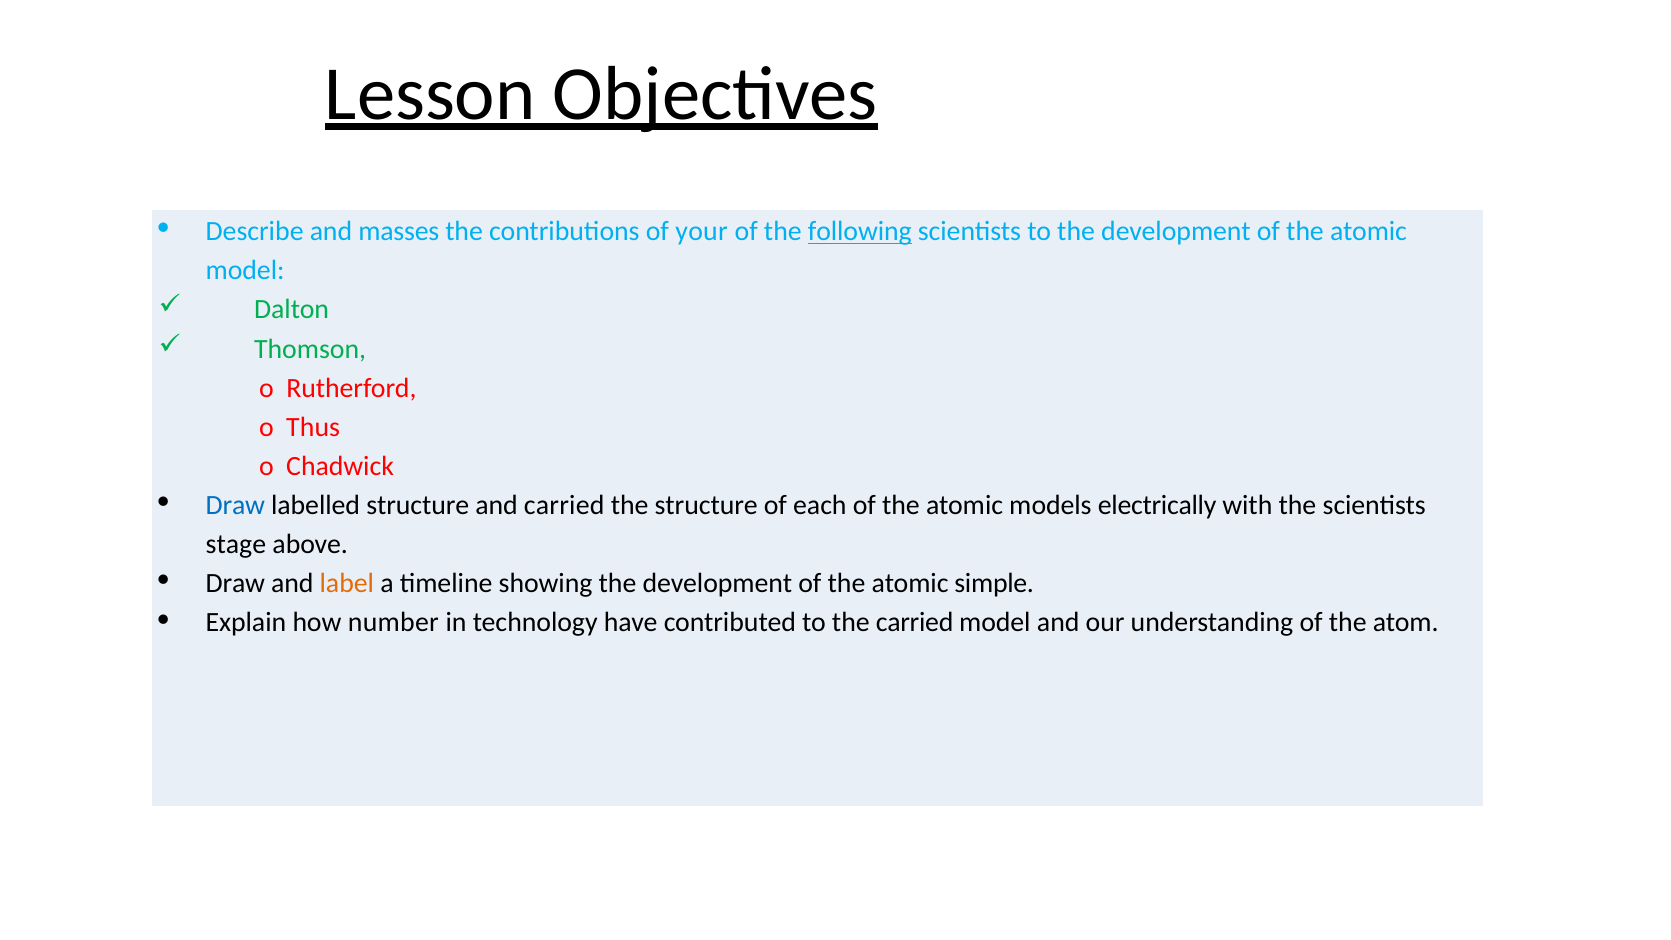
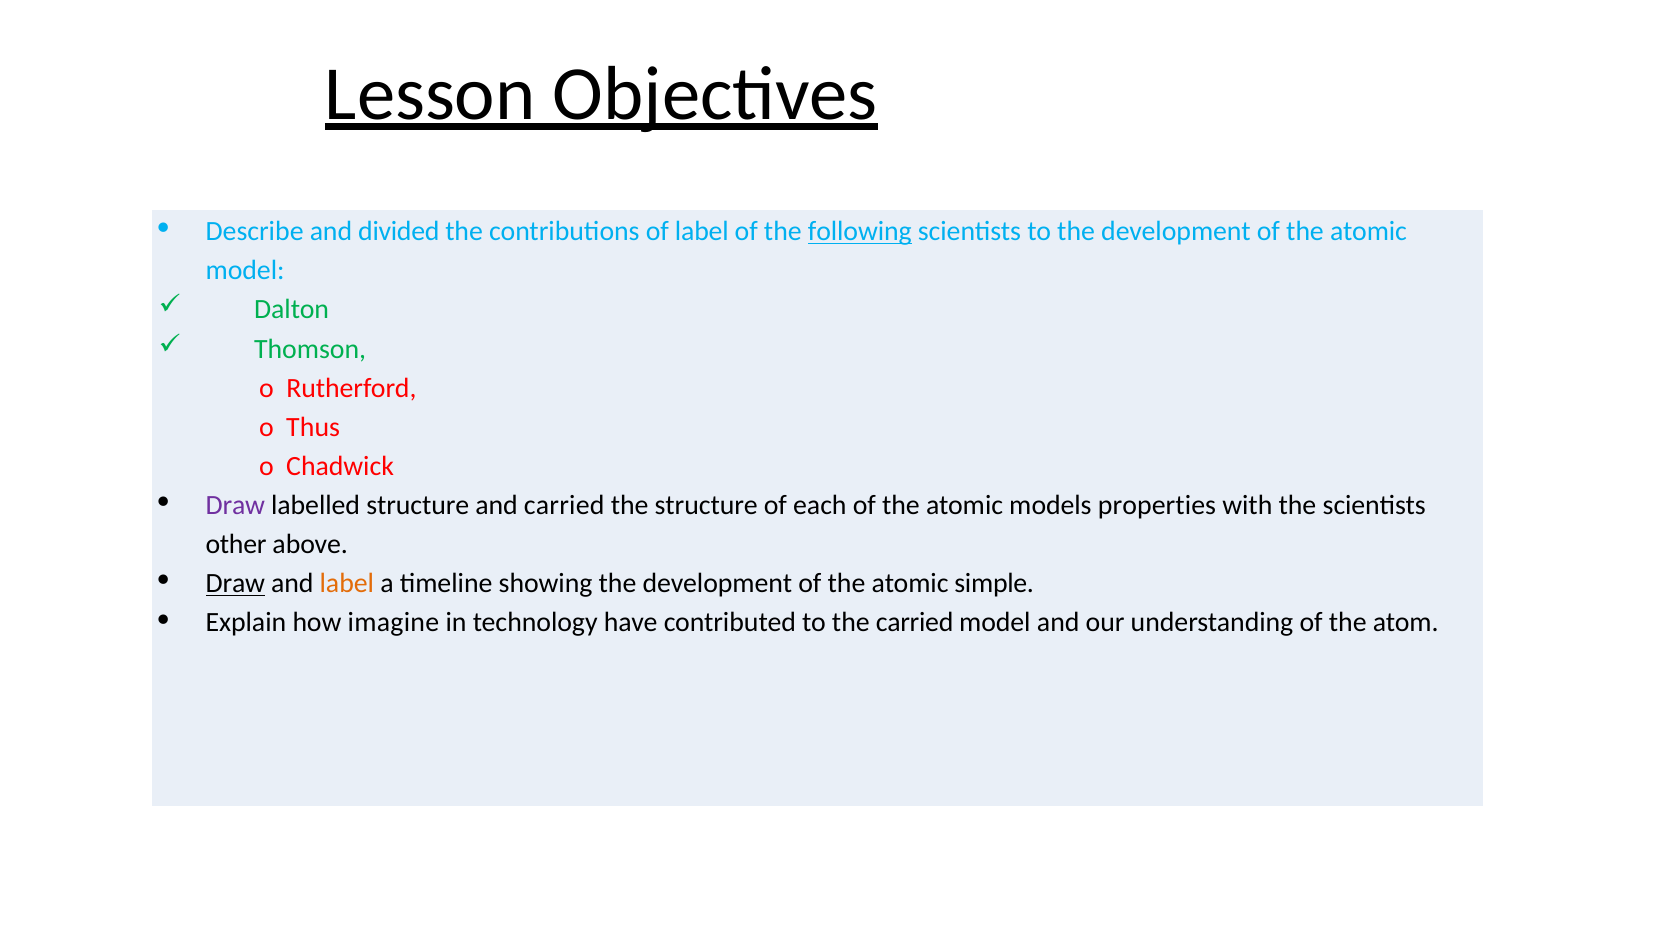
masses: masses -> divided
of your: your -> label
Draw at (235, 505) colour: blue -> purple
electrically: electrically -> properties
stage: stage -> other
Draw at (235, 584) underline: none -> present
number: number -> imagine
